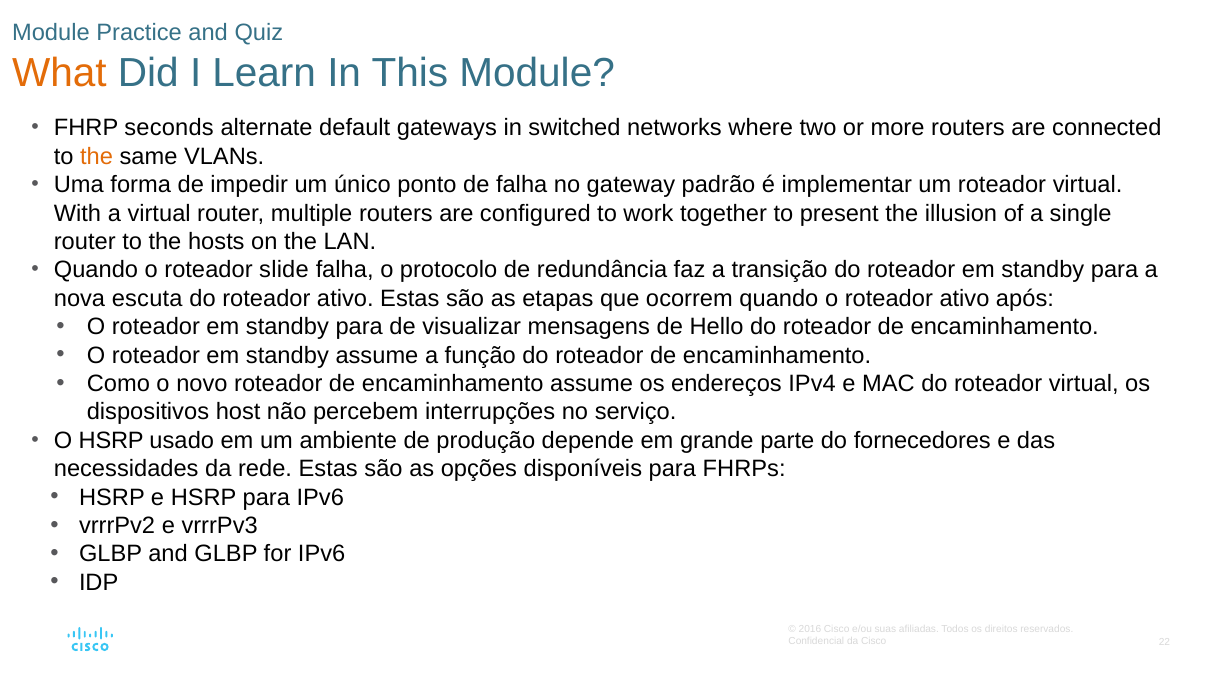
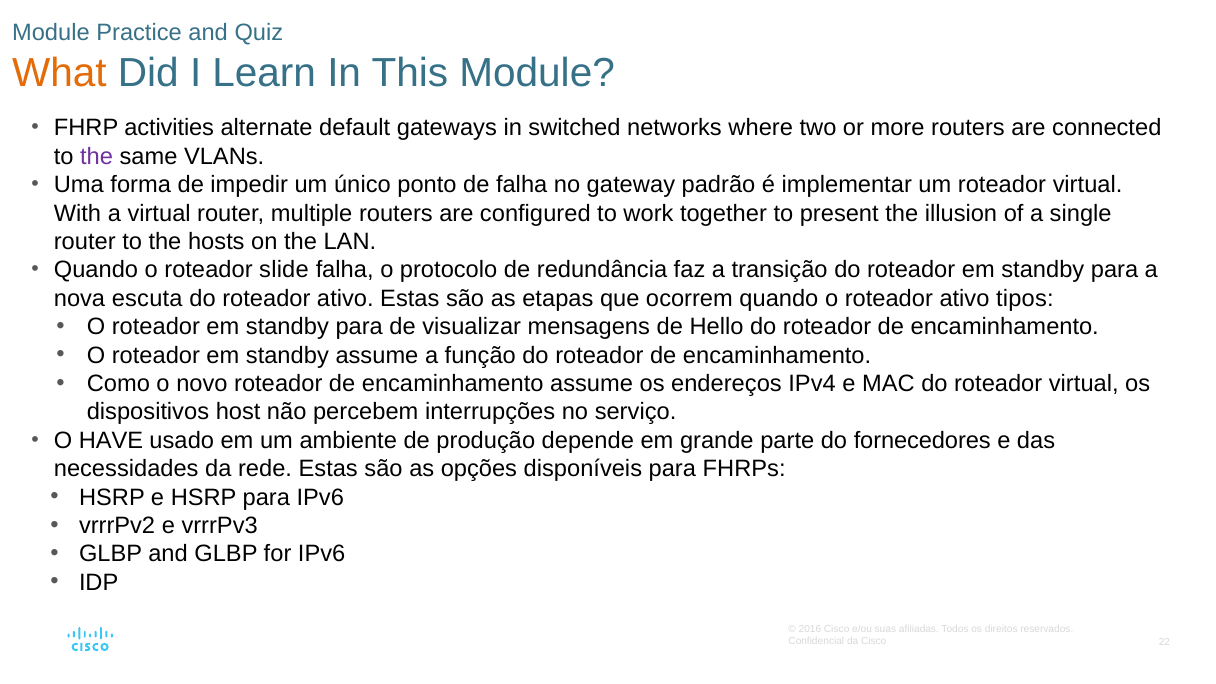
seconds: seconds -> activities
the at (97, 157) colour: orange -> purple
após: após -> tipos
O HSRP: HSRP -> HAVE
